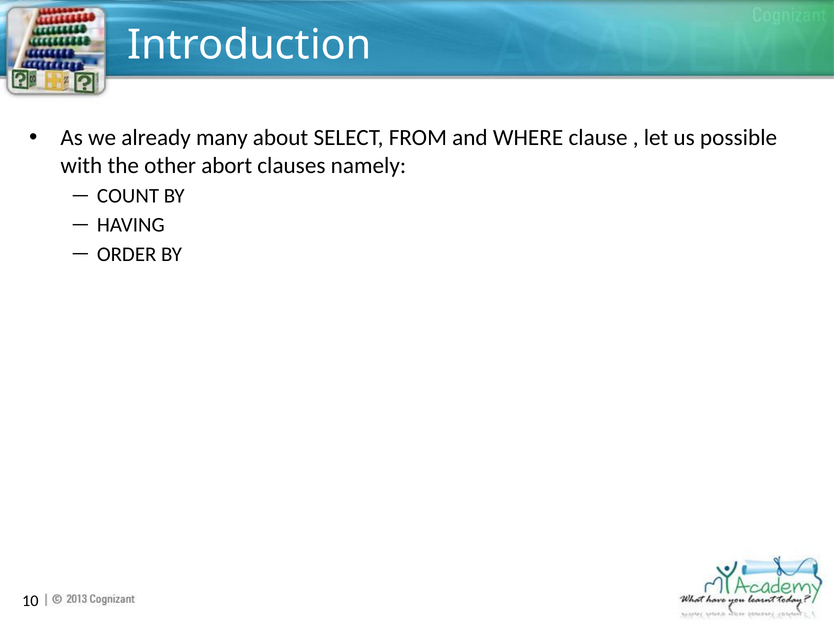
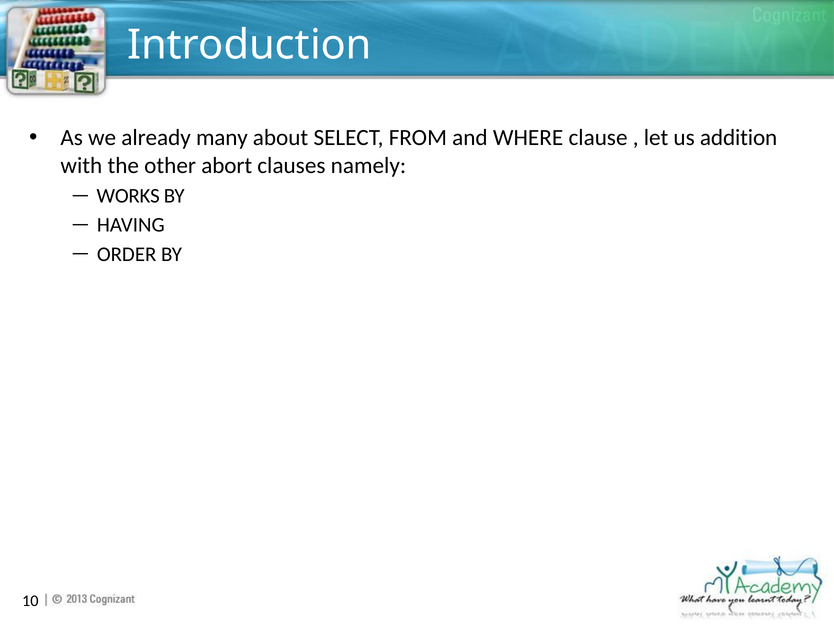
possible: possible -> addition
COUNT: COUNT -> WORKS
